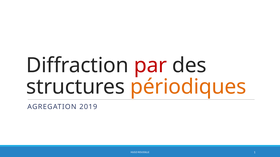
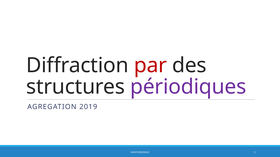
périodiques colour: orange -> purple
